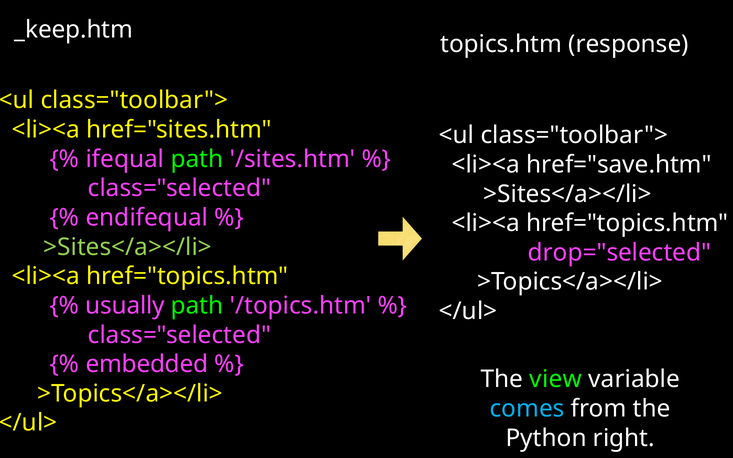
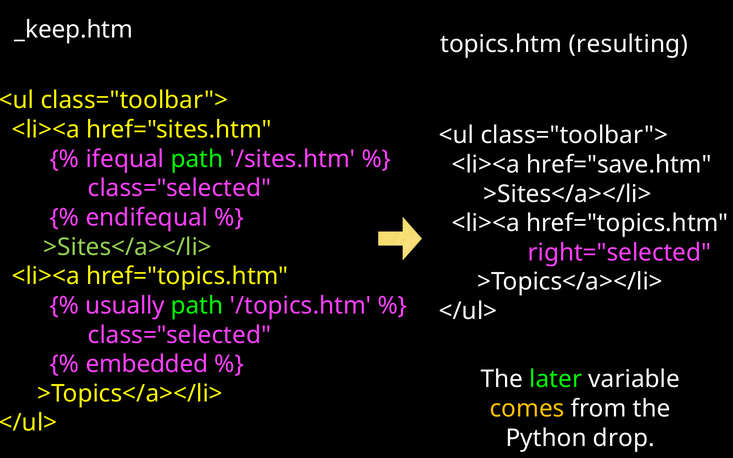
response: response -> resulting
drop="selected: drop="selected -> right="selected
view: view -> later
comes colour: light blue -> yellow
right: right -> drop
